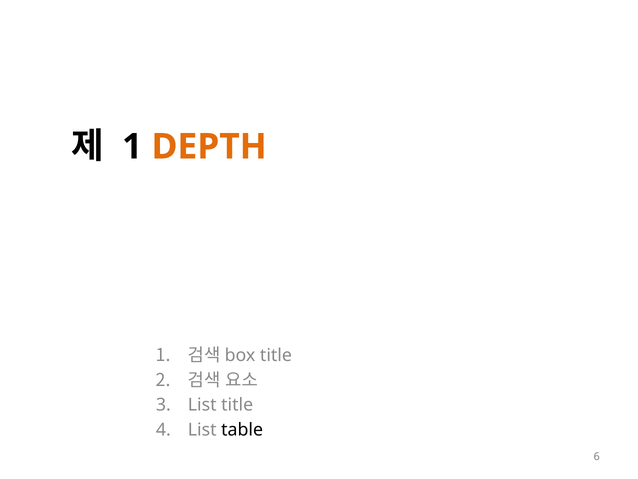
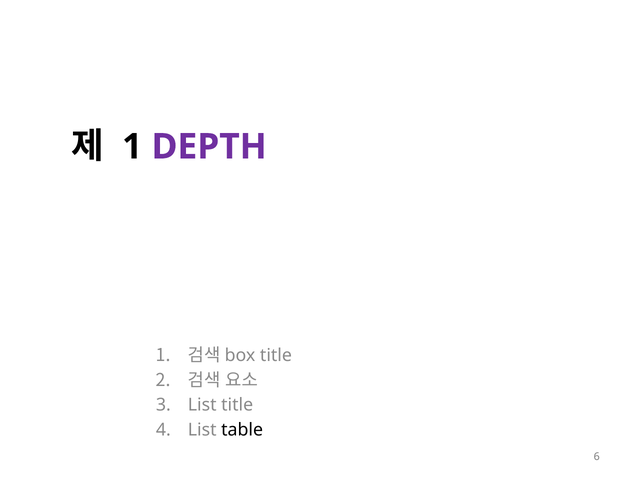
DEPTH colour: orange -> purple
